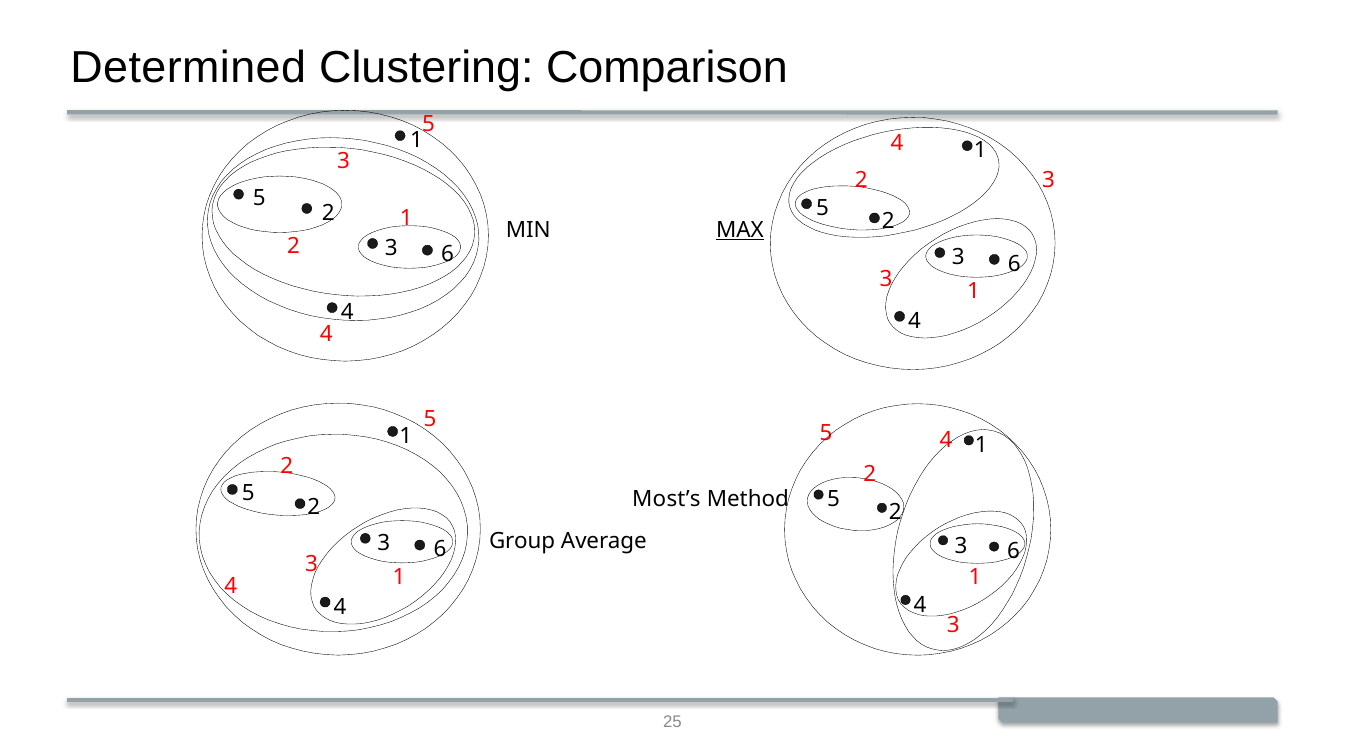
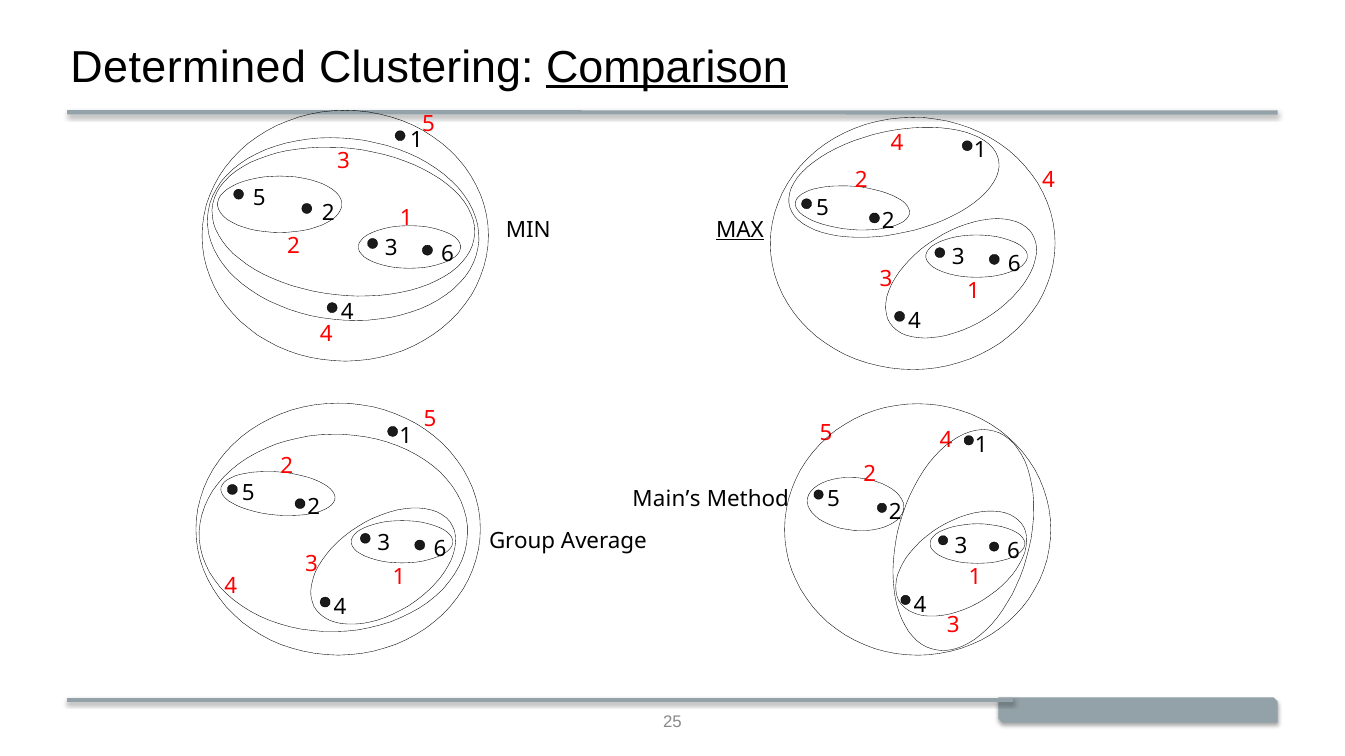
Comparison underline: none -> present
3 at (1049, 181): 3 -> 4
Most’s: Most’s -> Main’s
